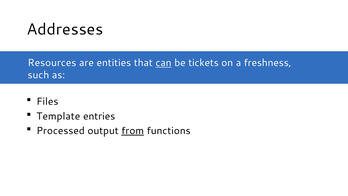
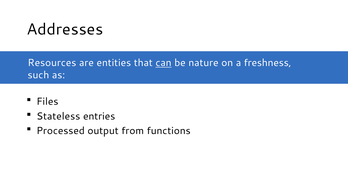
tickets: tickets -> nature
Template: Template -> Stateless
from underline: present -> none
